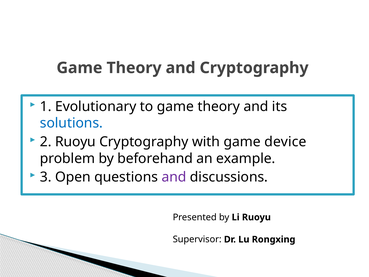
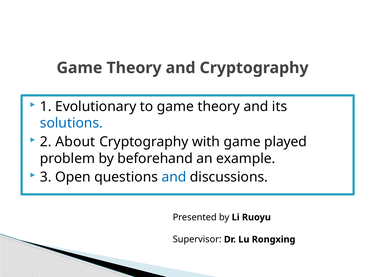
2 Ruoyu: Ruoyu -> About
device: device -> played
and at (174, 177) colour: purple -> blue
